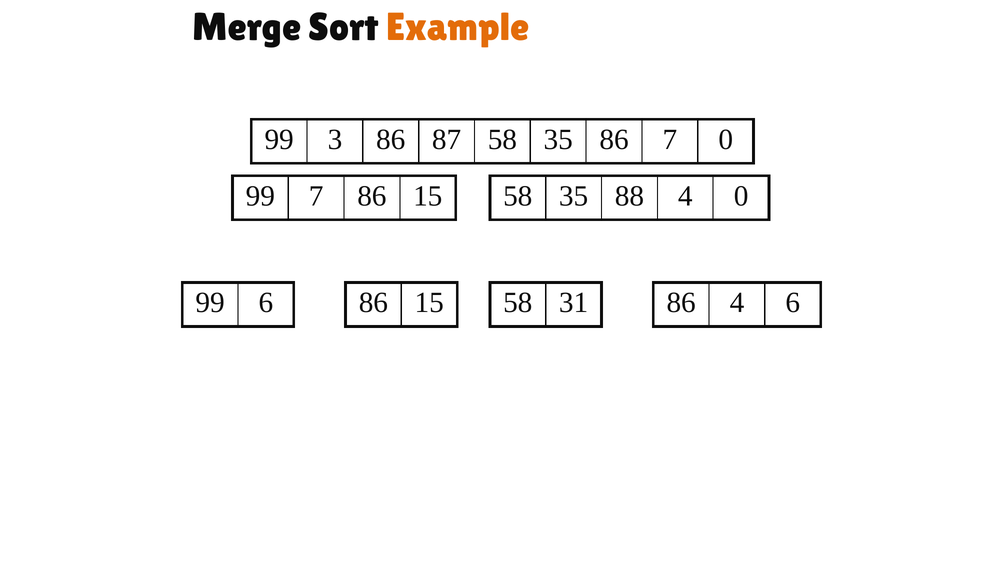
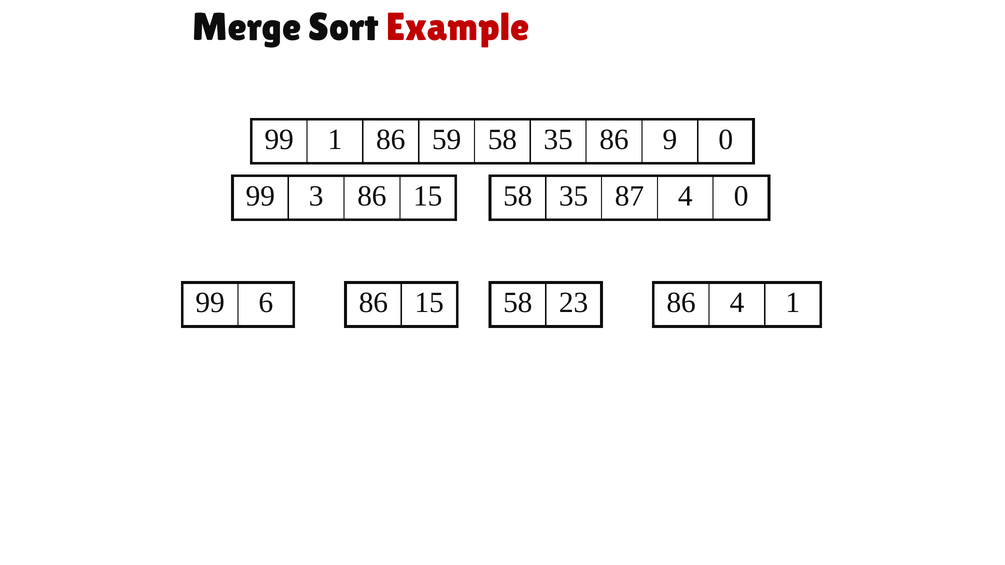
Example colour: orange -> red
99 3: 3 -> 1
87: 87 -> 59
86 7: 7 -> 9
99 7: 7 -> 3
88: 88 -> 87
31: 31 -> 23
4 6: 6 -> 1
